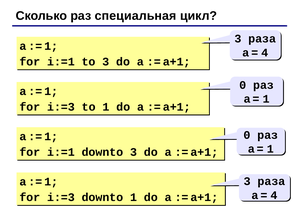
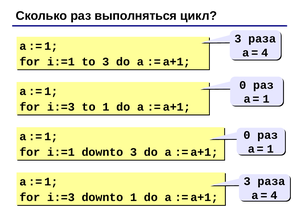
специальная: специальная -> выполняться
